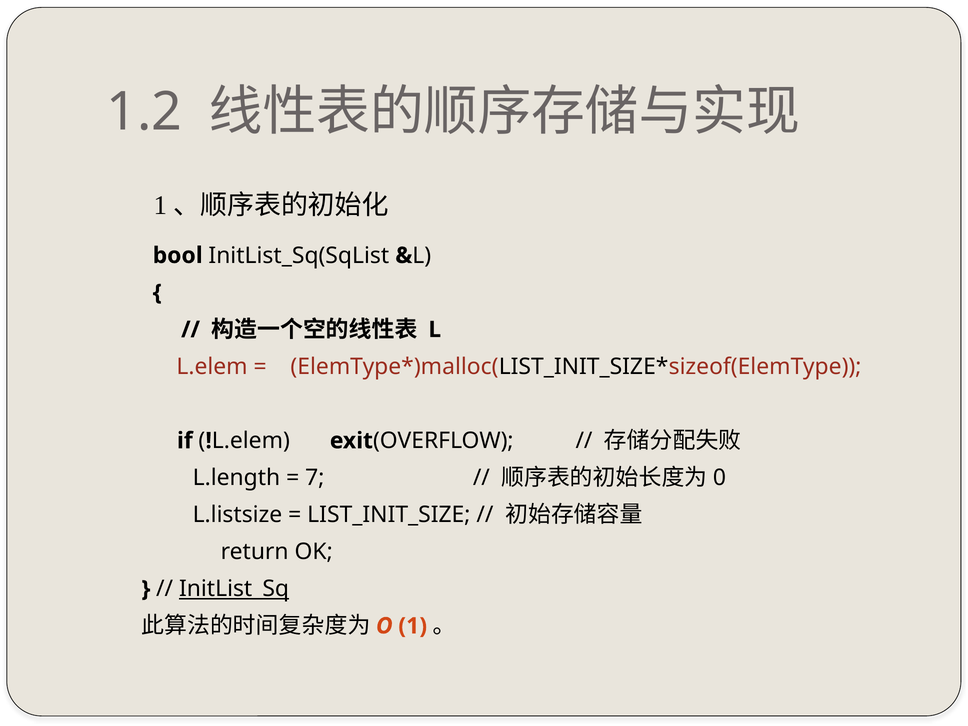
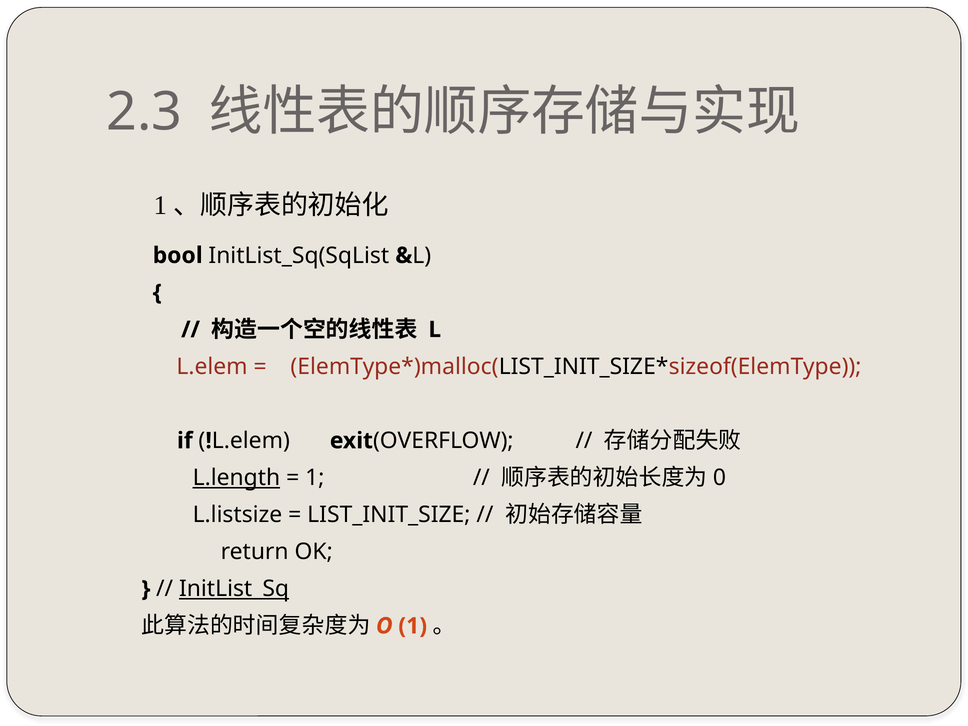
1.2: 1.2 -> 2.3
L.length underline: none -> present
7 at (315, 478): 7 -> 1
